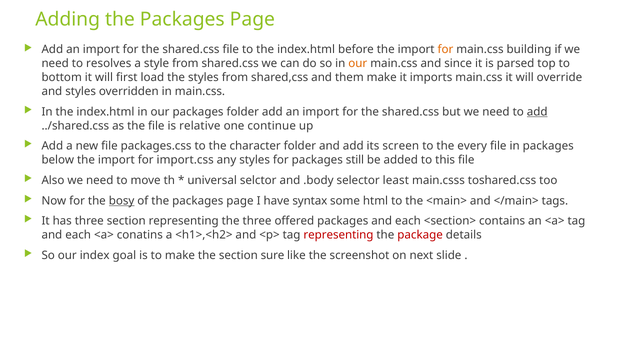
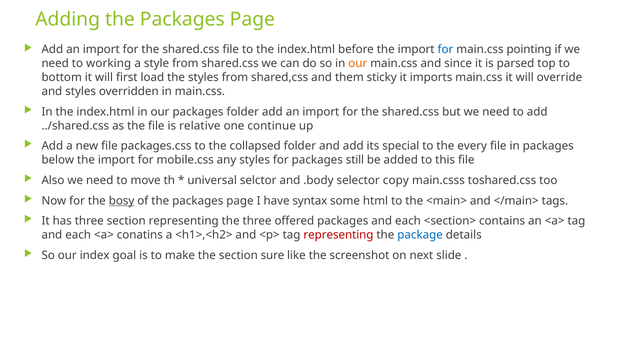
for at (445, 50) colour: orange -> blue
building: building -> pointing
resolves: resolves -> working
them make: make -> sticky
add at (537, 112) underline: present -> none
character: character -> collapsed
screen: screen -> special
import.css: import.css -> mobile.css
least: least -> copy
package colour: red -> blue
